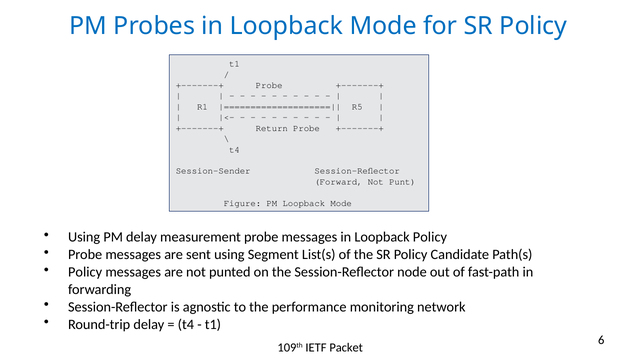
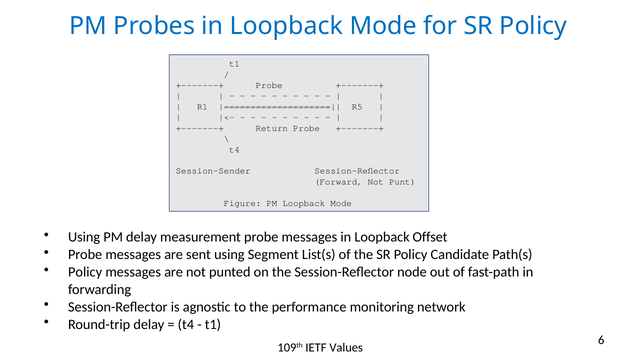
Loopback Policy: Policy -> Offset
Packet: Packet -> Values
